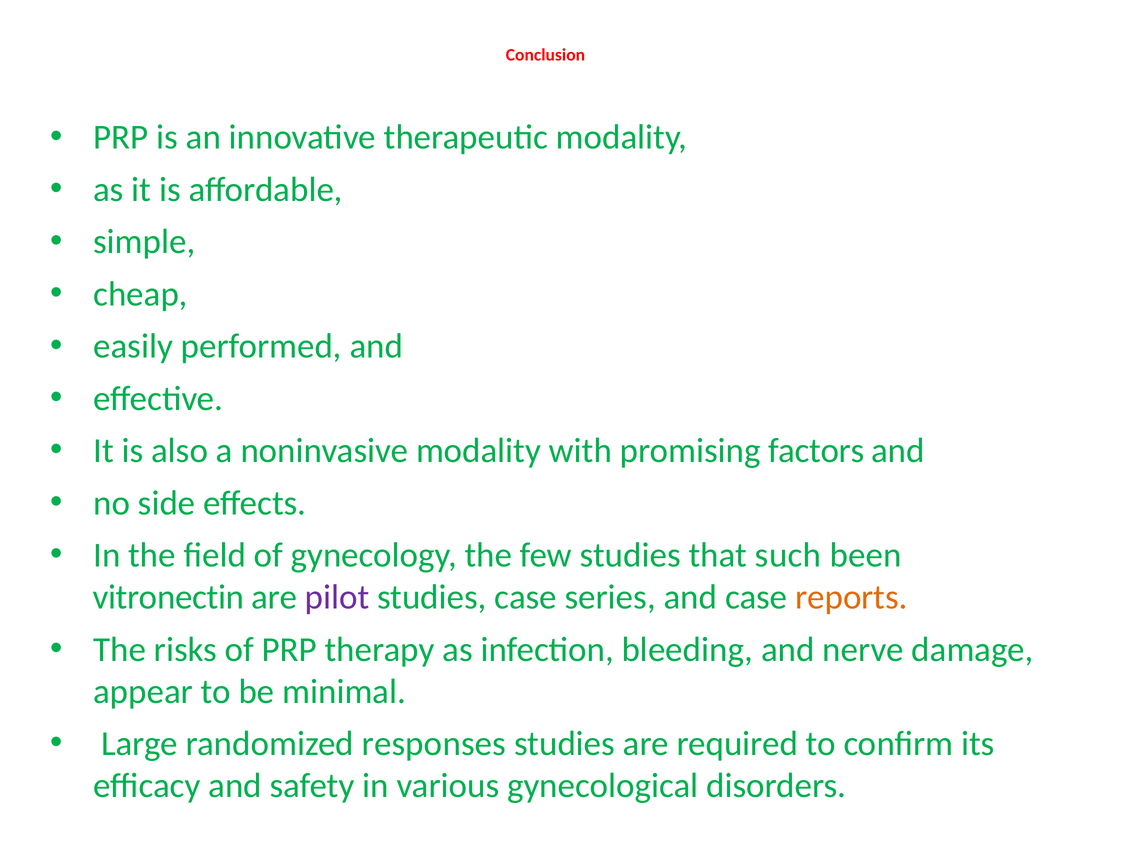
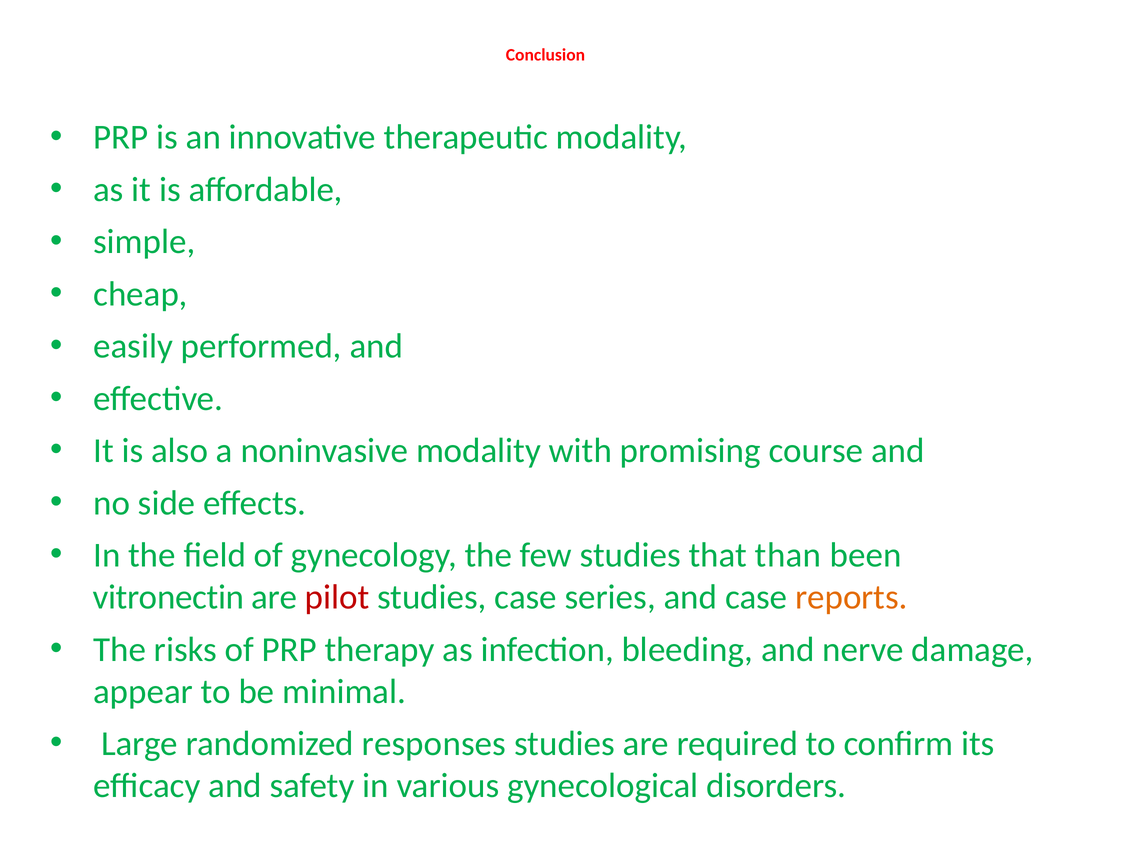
factors: factors -> course
such: such -> than
pilot colour: purple -> red
